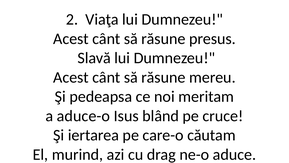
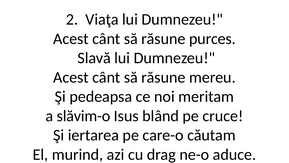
presus: presus -> purces
aduce-o: aduce-o -> slăvim-o
